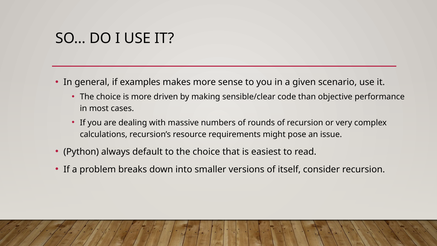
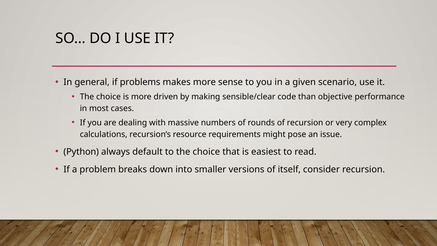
examples: examples -> problems
